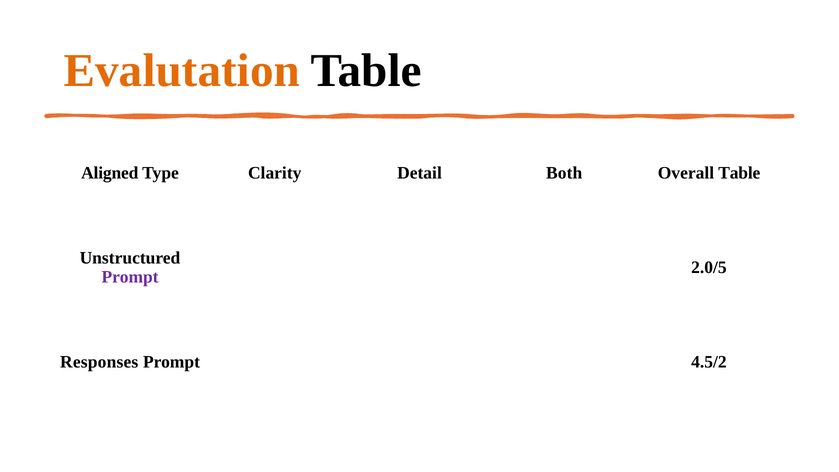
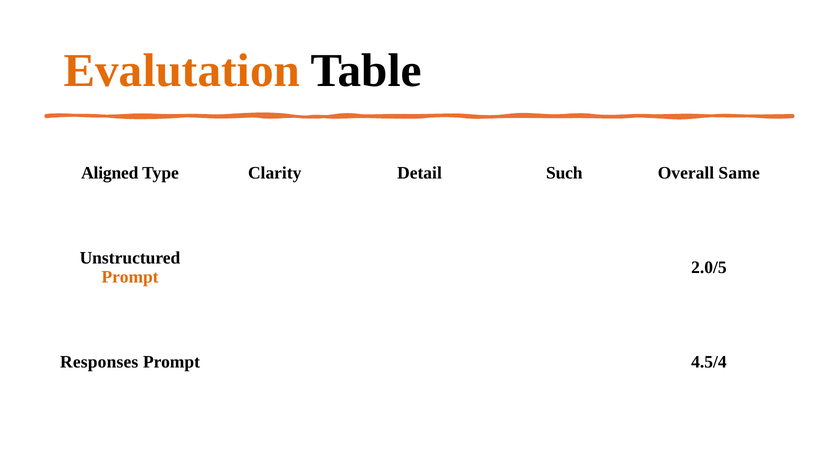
Both: Both -> Such
Overall Table: Table -> Same
Prompt at (130, 277) colour: purple -> orange
4.5/2: 4.5/2 -> 4.5/4
